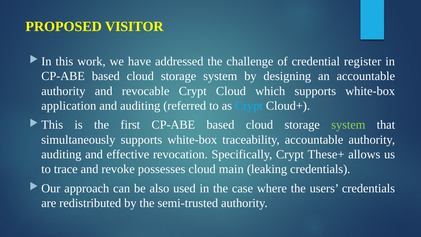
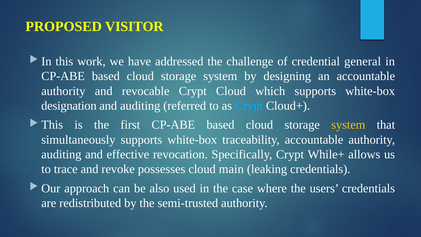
register: register -> general
application: application -> designation
system at (348, 125) colour: light green -> yellow
These+: These+ -> While+
